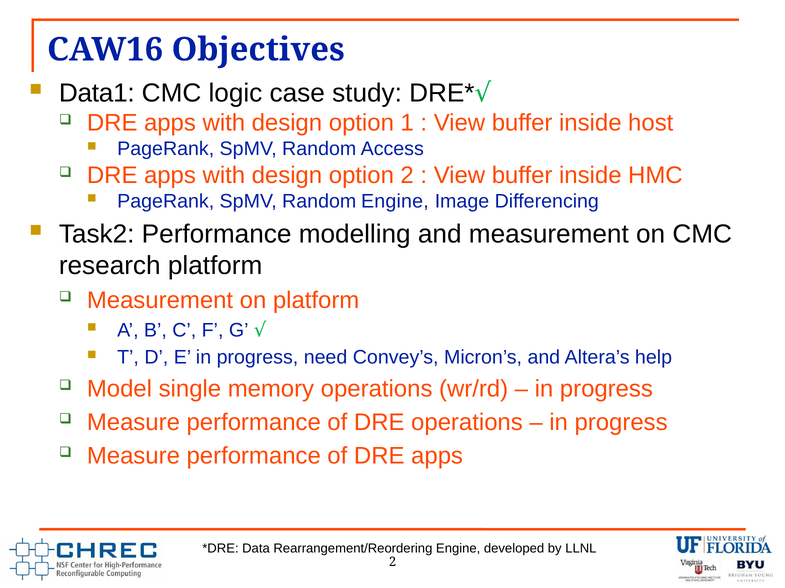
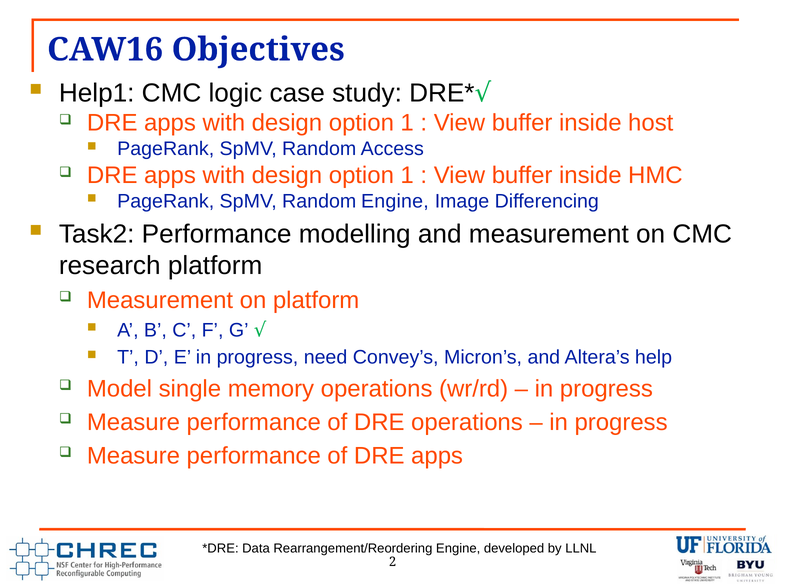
Data1: Data1 -> Help1
2 at (407, 176): 2 -> 1
